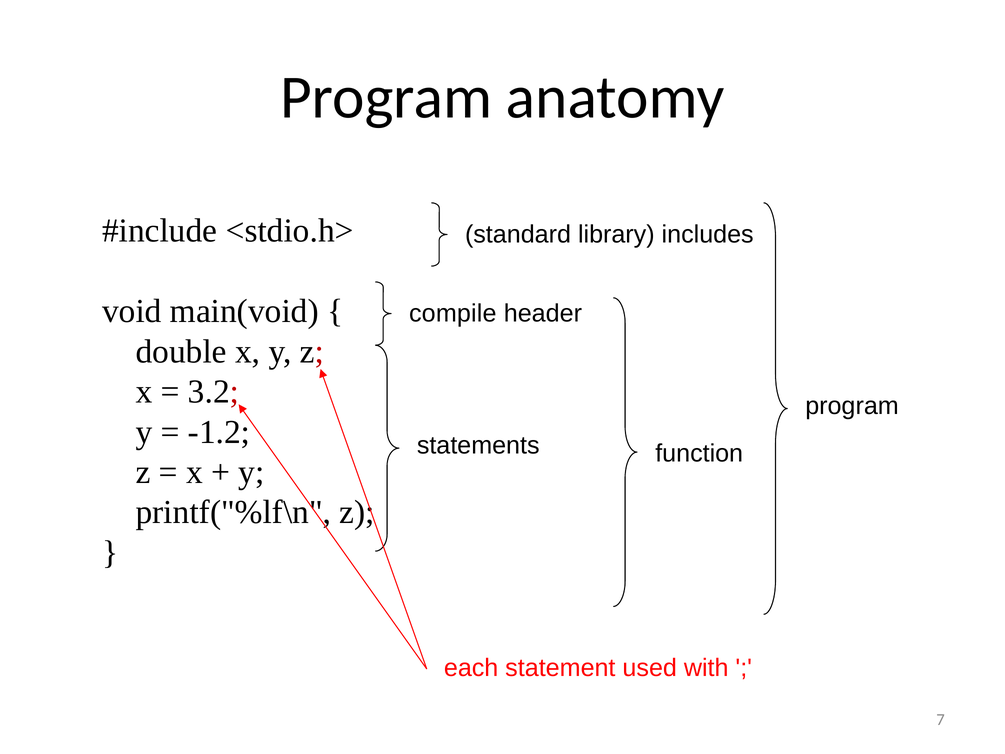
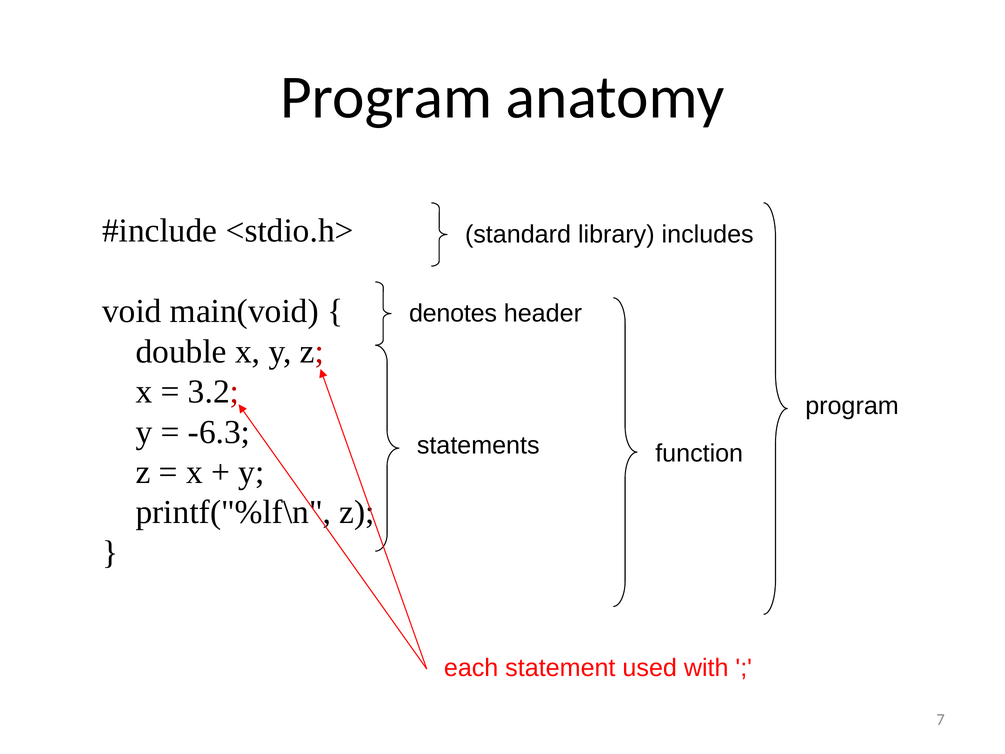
compile: compile -> denotes
-1.2: -1.2 -> -6.3
